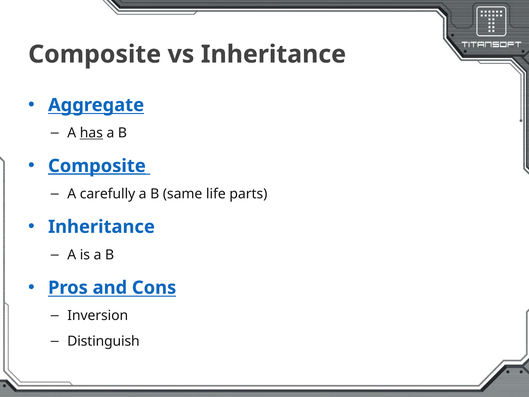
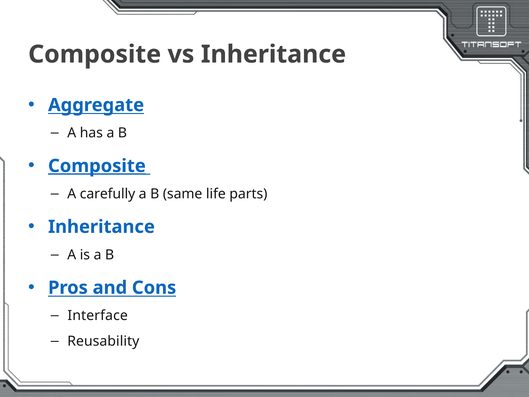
has underline: present -> none
Inversion: Inversion -> Interface
Distinguish: Distinguish -> Reusability
